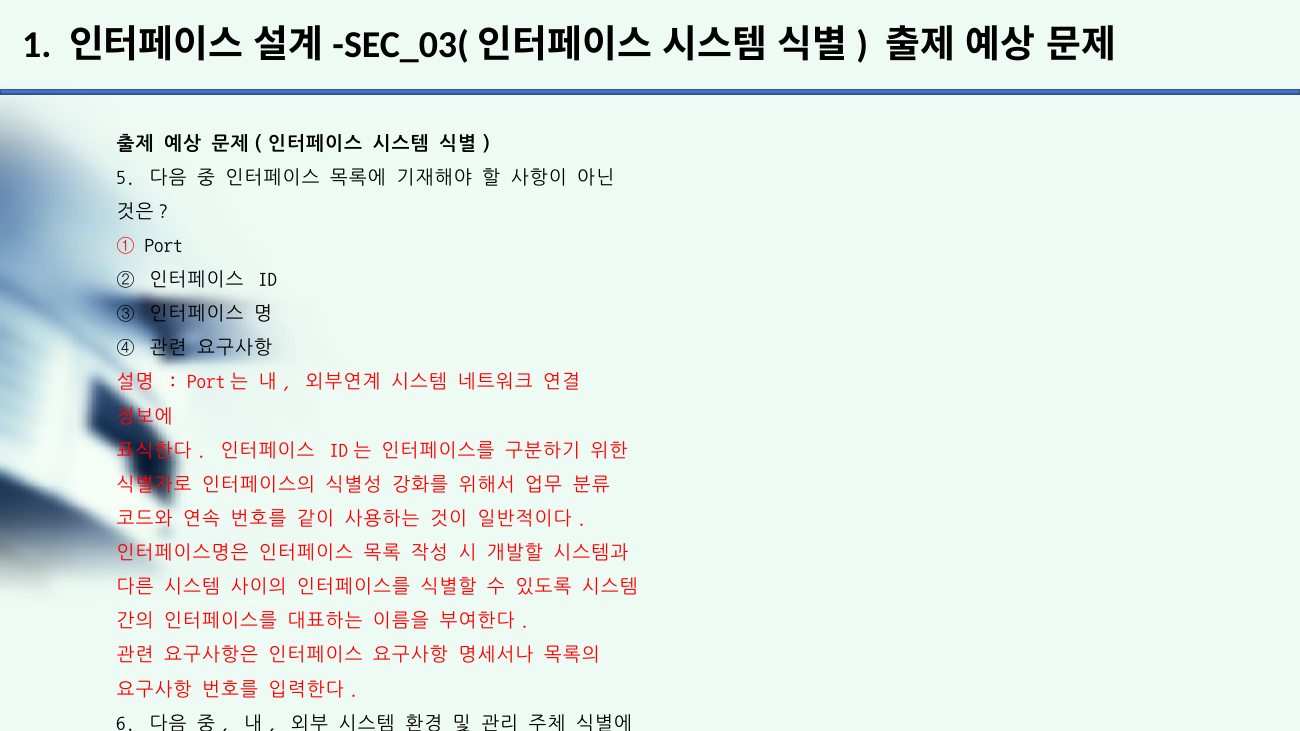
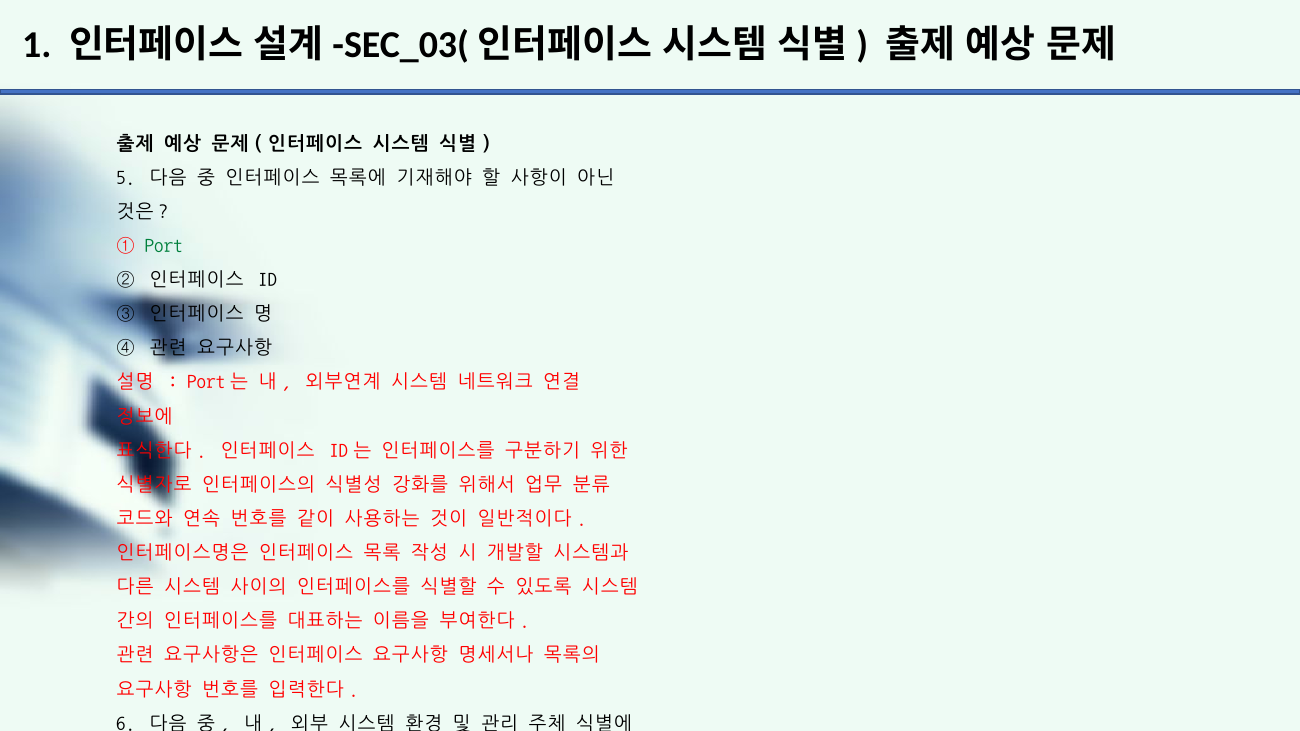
Port at (164, 245) colour: black -> green
